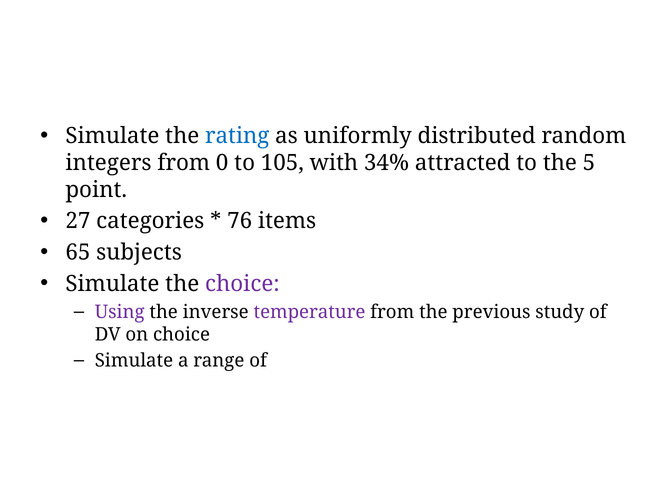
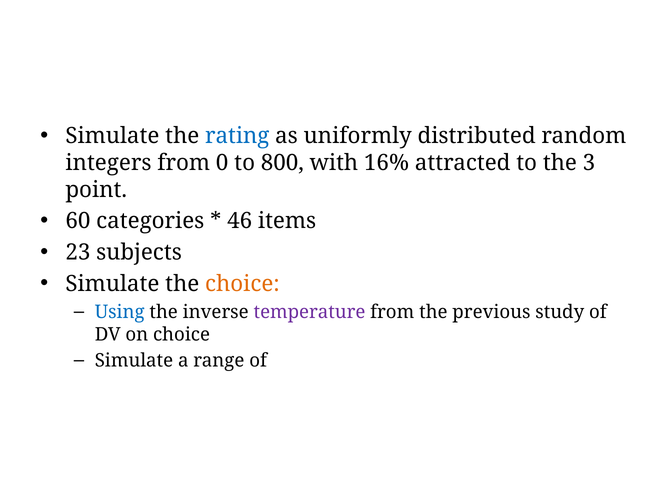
105: 105 -> 800
34%: 34% -> 16%
5: 5 -> 3
27: 27 -> 60
76: 76 -> 46
65: 65 -> 23
choice at (242, 283) colour: purple -> orange
Using colour: purple -> blue
